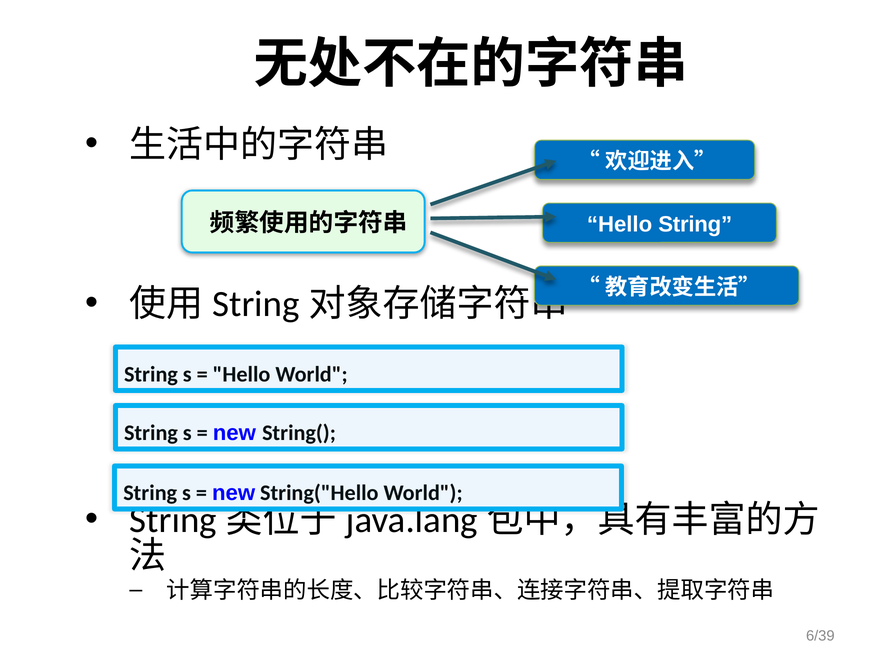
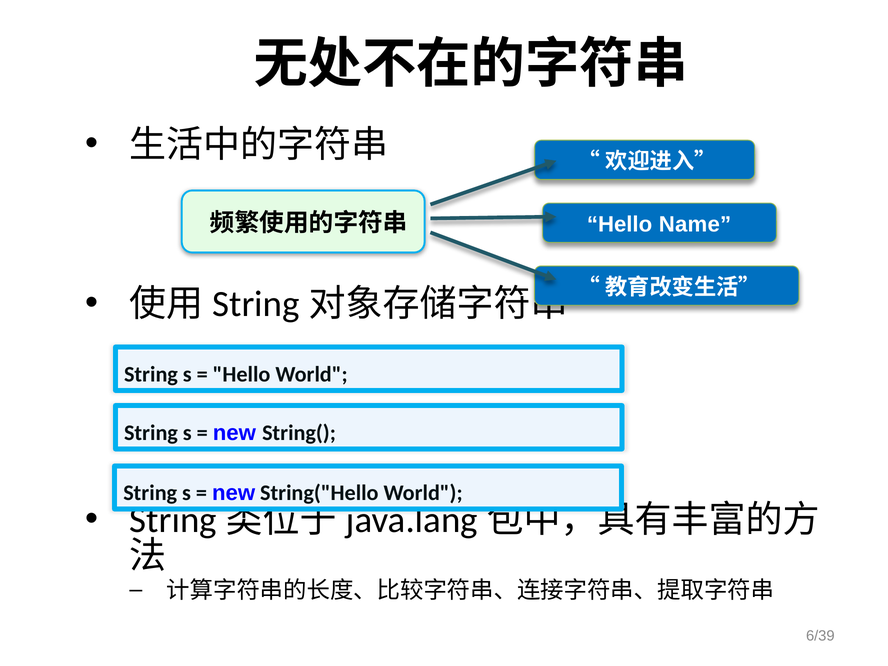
Hello String: String -> Name
